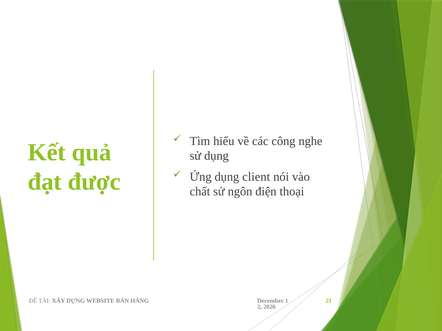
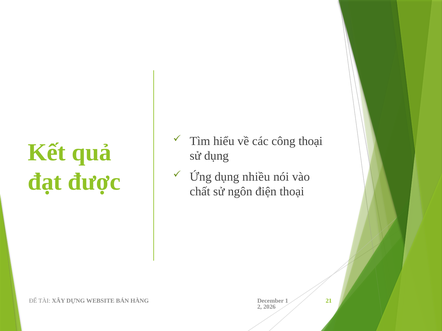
công nghe: nghe -> thoại
client: client -> nhiều
